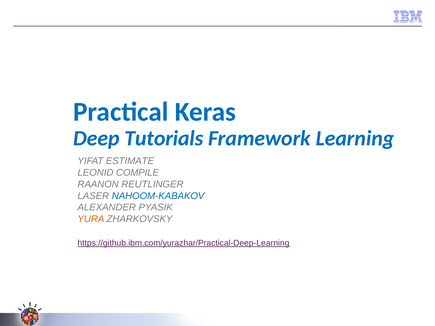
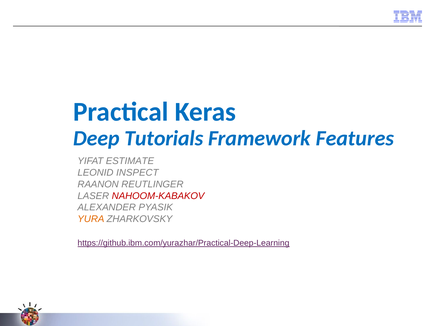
Learning: Learning -> Features
COMPILE: COMPILE -> INSPECT
NAHOOM-KABAKOV colour: blue -> red
